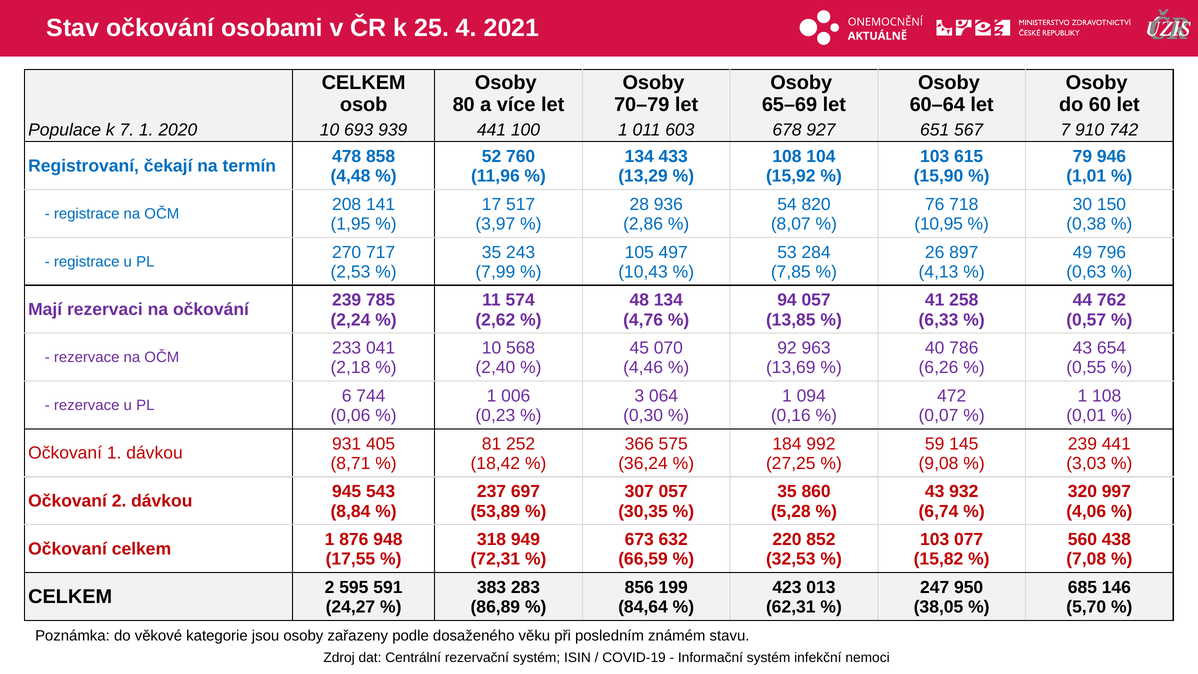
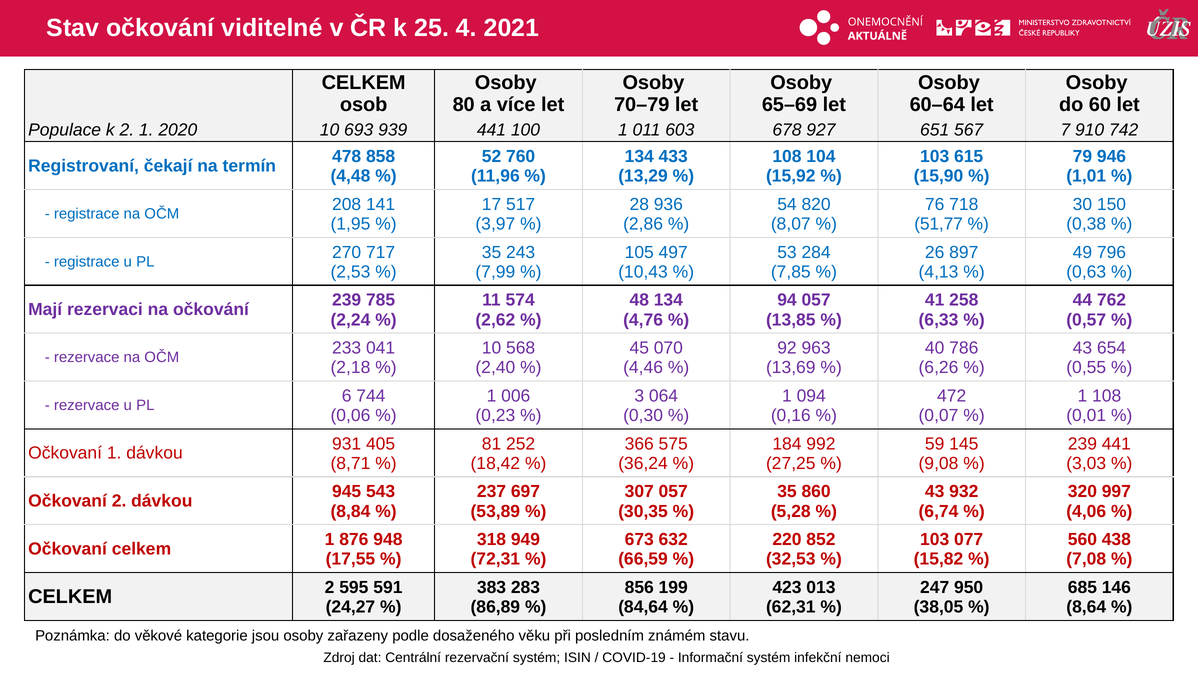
osobami: osobami -> viditelné
k 7: 7 -> 2
10,95: 10,95 -> 51,77
5,70: 5,70 -> 8,64
